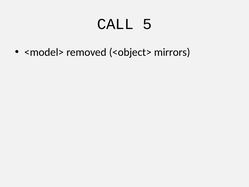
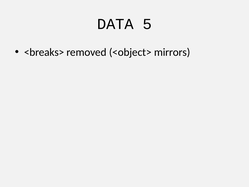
CALL: CALL -> DATA
<model>: <model> -> <breaks>
